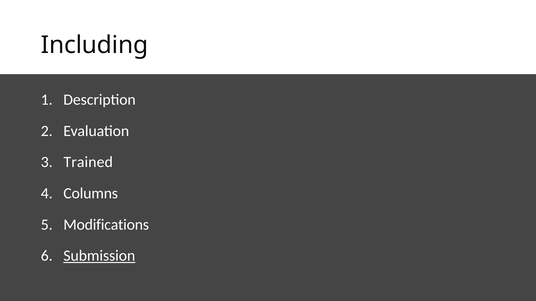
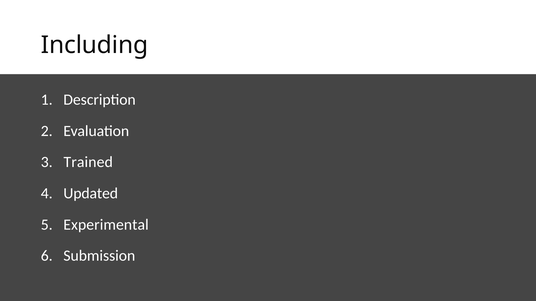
Columns: Columns -> Updated
Modifications: Modifications -> Experimental
Submission underline: present -> none
